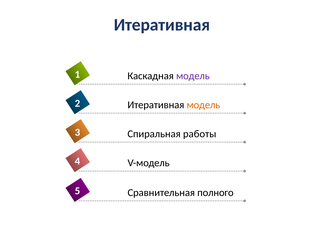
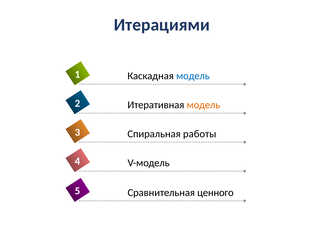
Итеративная at (162, 25): Итеративная -> Итерациями
модель at (193, 76) colour: purple -> blue
полного: полного -> ценного
